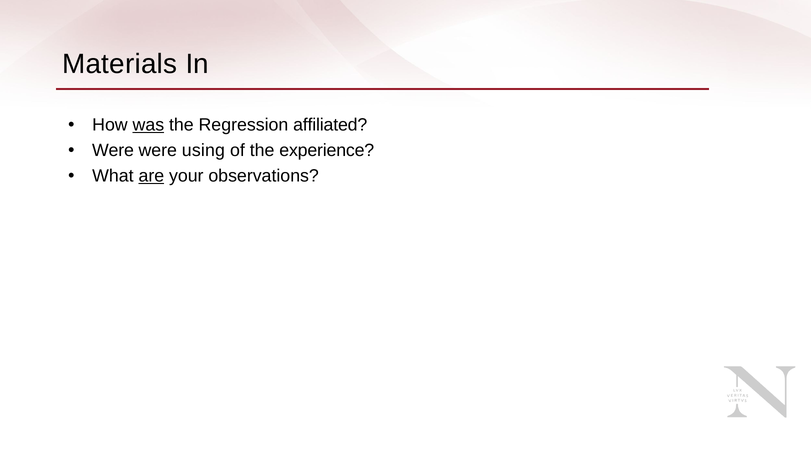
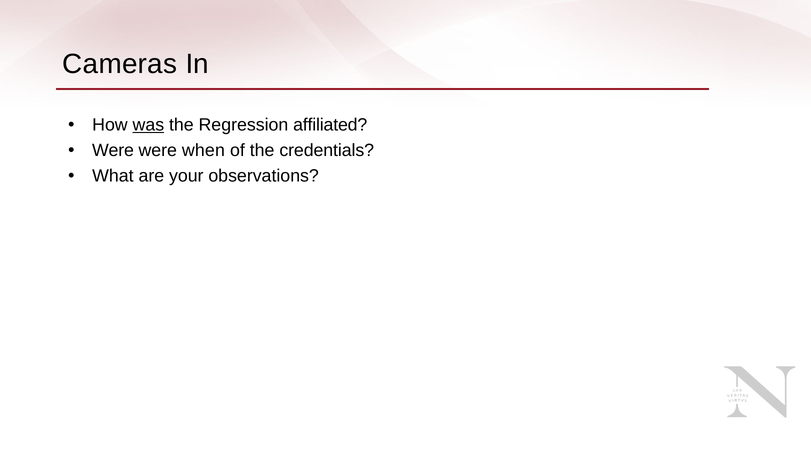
Materials: Materials -> Cameras
using: using -> when
experience: experience -> credentials
are underline: present -> none
